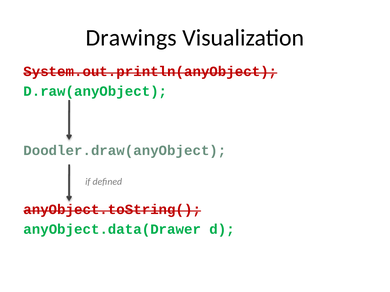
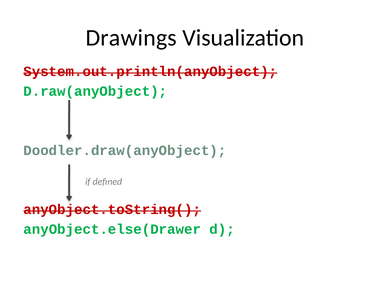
anyObject.data(Drawer: anyObject.data(Drawer -> anyObject.else(Drawer
